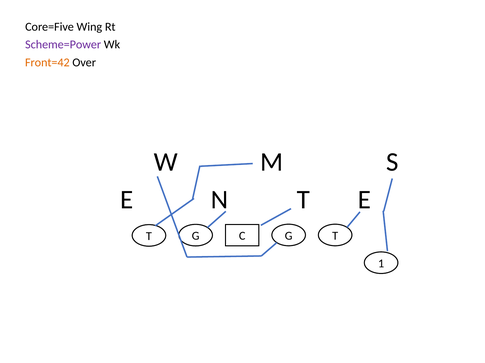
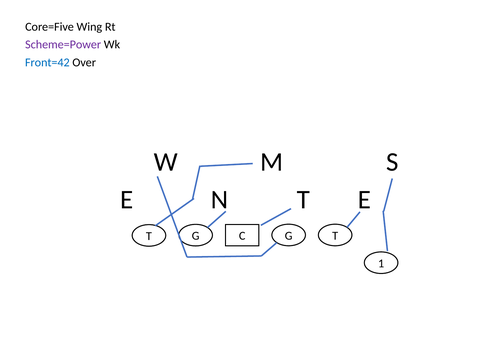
Front=42 colour: orange -> blue
